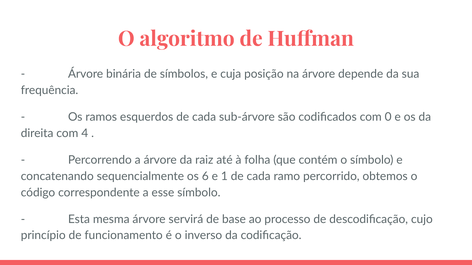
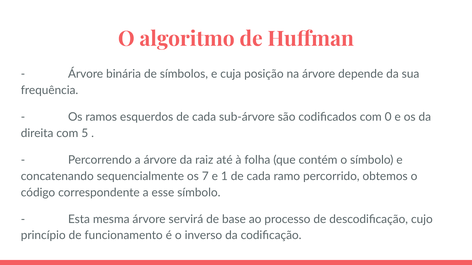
4: 4 -> 5
6: 6 -> 7
